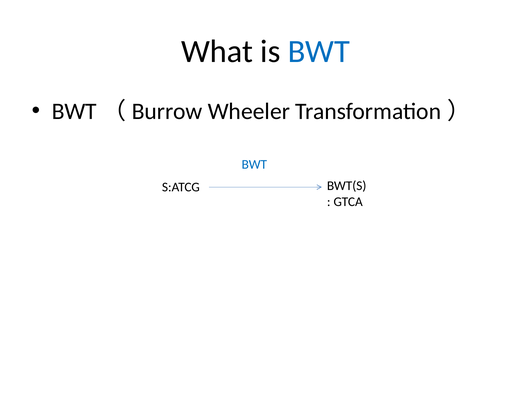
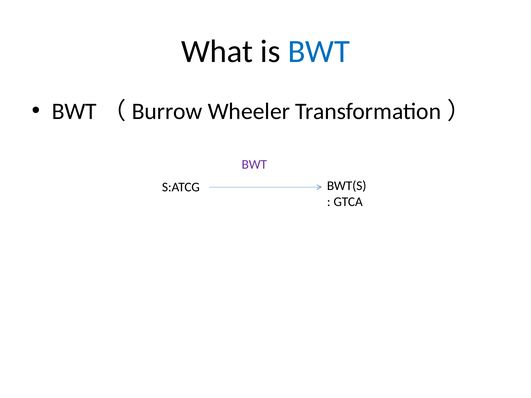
BWT at (254, 165) colour: blue -> purple
